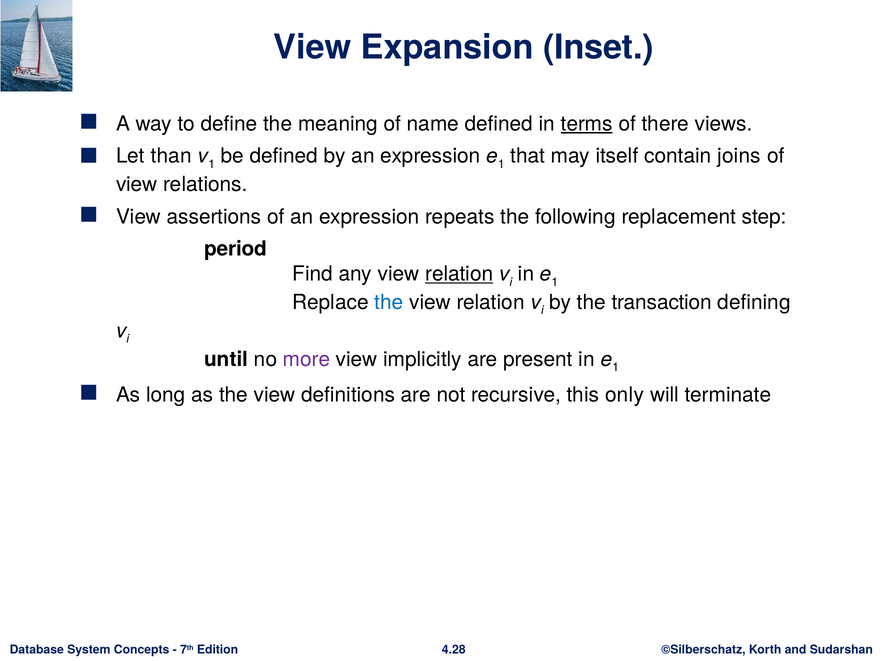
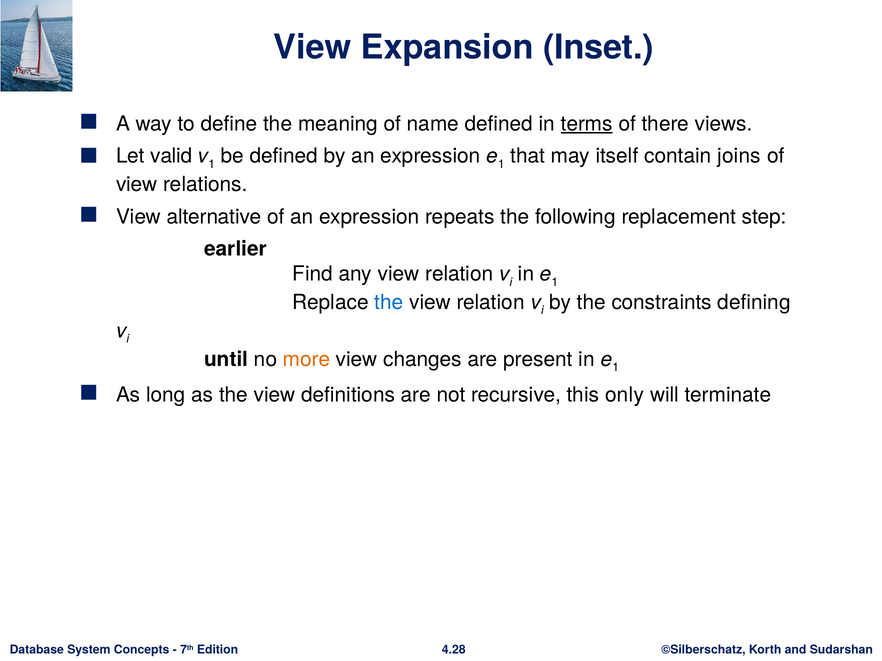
than: than -> valid
assertions: assertions -> alternative
period: period -> earlier
relation at (459, 274) underline: present -> none
transaction: transaction -> constraints
more colour: purple -> orange
implicitly: implicitly -> changes
